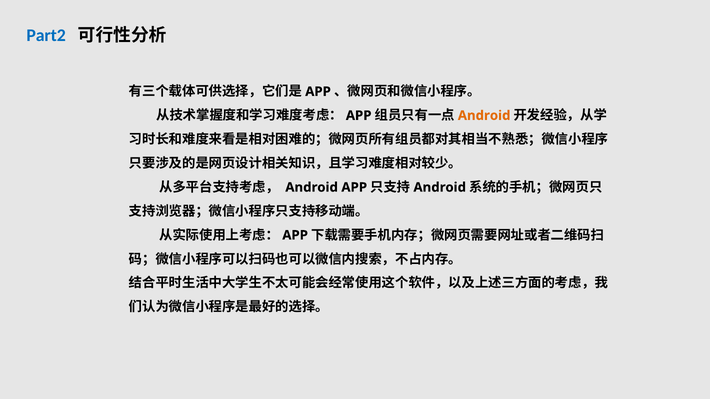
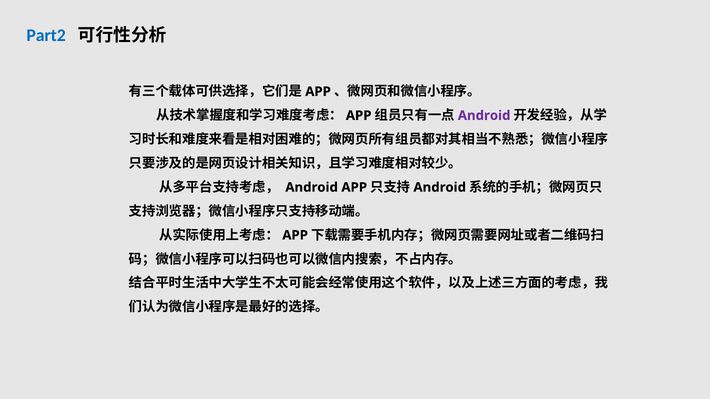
Android at (484, 116) colour: orange -> purple
